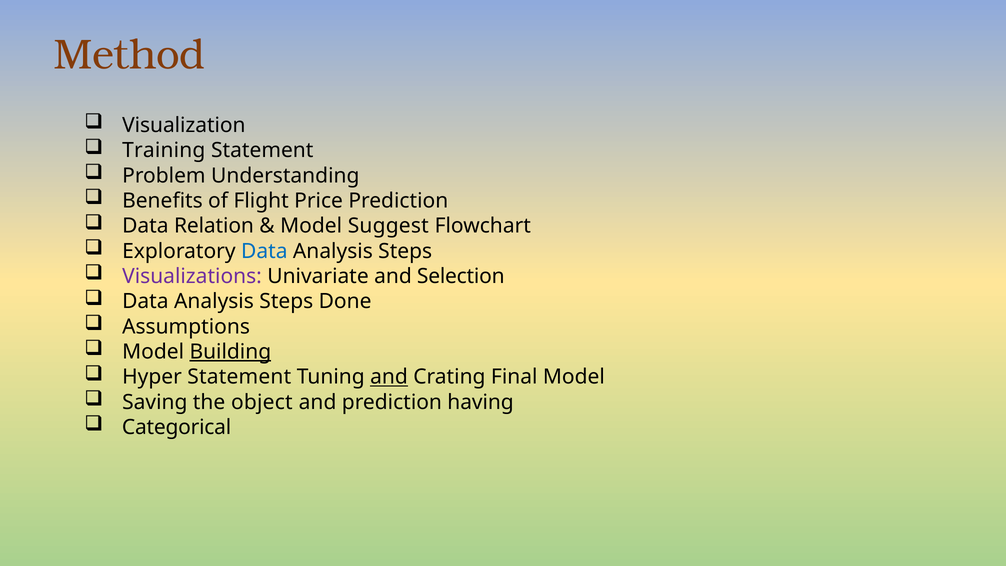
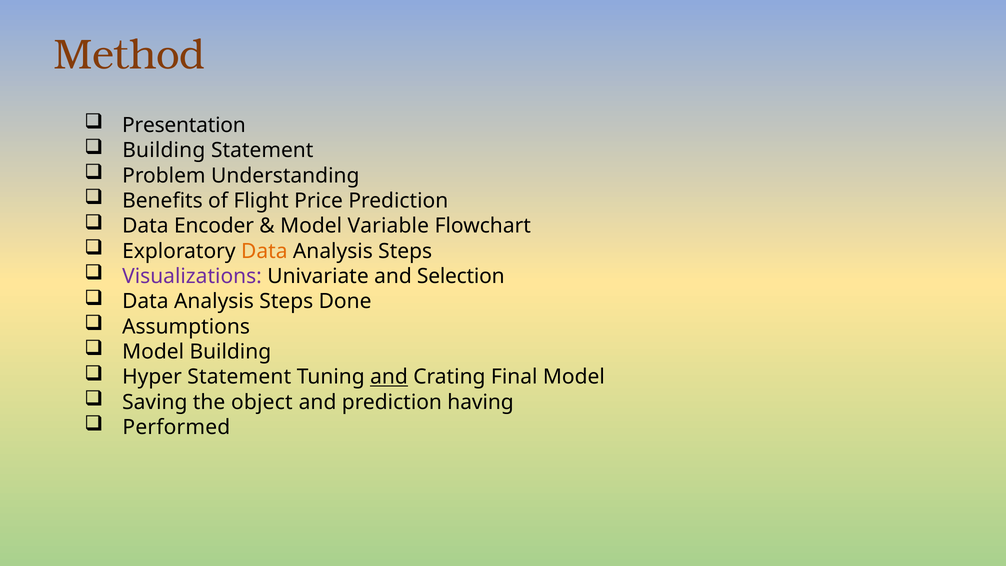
Visualization: Visualization -> Presentation
Training at (164, 150): Training -> Building
Relation: Relation -> Encoder
Suggest: Suggest -> Variable
Data at (264, 251) colour: blue -> orange
Building at (230, 352) underline: present -> none
Categorical: Categorical -> Performed
